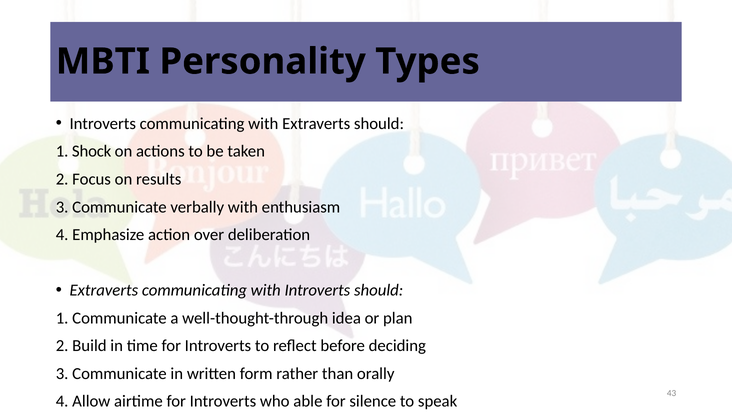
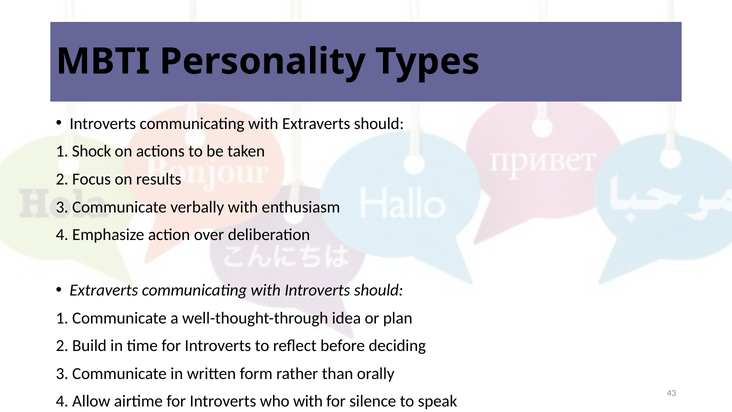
who able: able -> with
